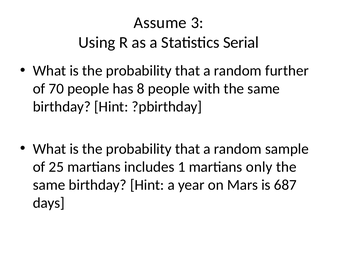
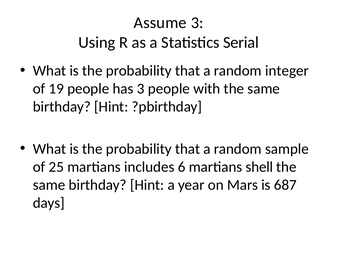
further: further -> integer
70: 70 -> 19
has 8: 8 -> 3
1: 1 -> 6
only: only -> shell
